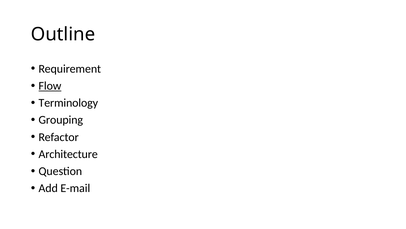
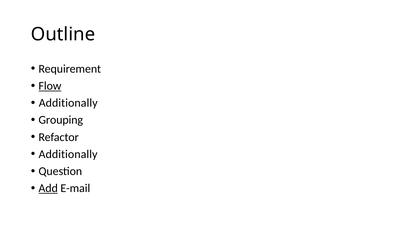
Terminology at (68, 103): Terminology -> Additionally
Architecture at (68, 154): Architecture -> Additionally
Add underline: none -> present
